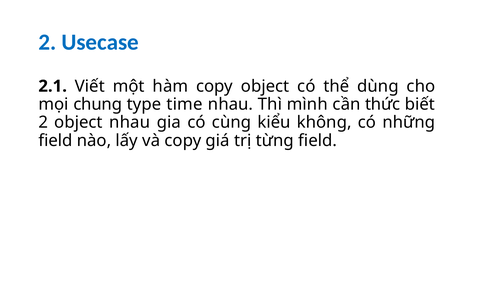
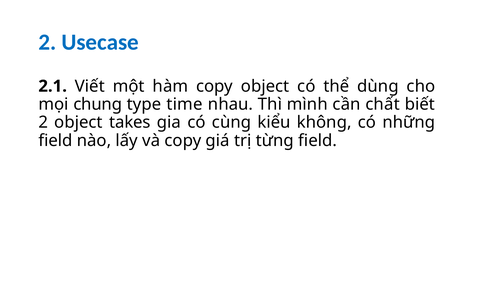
thức: thức -> chất
object nhau: nhau -> takes
